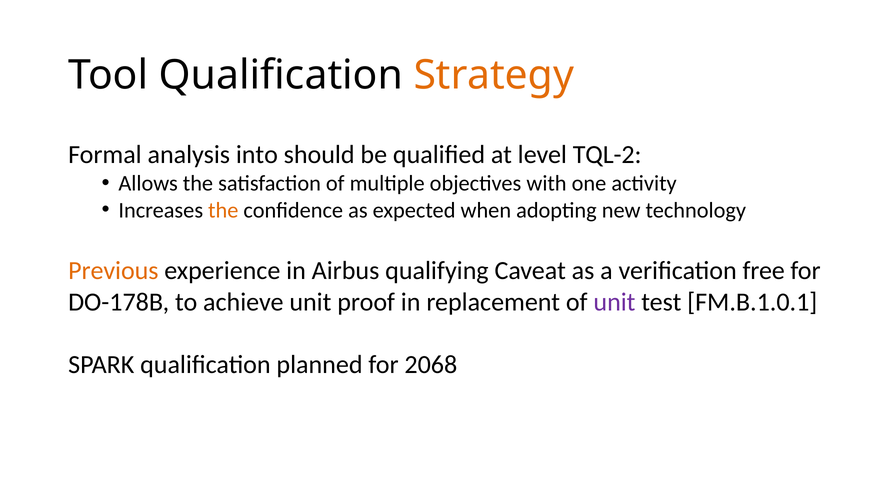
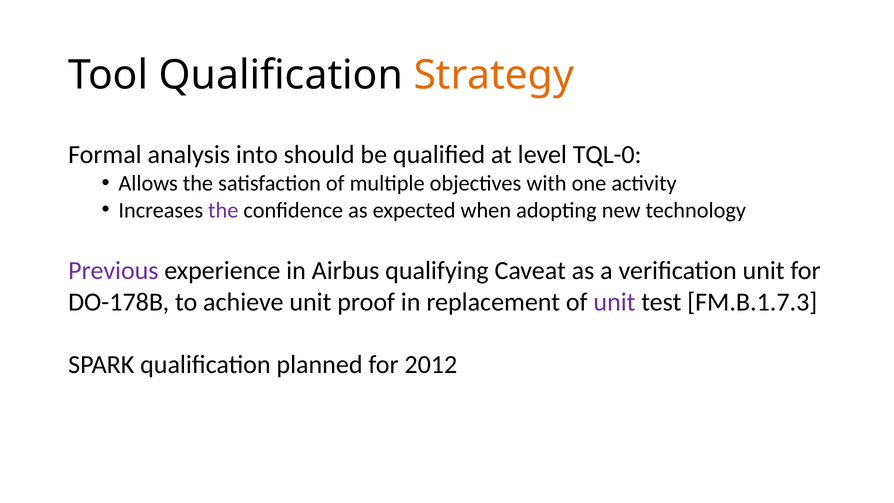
TQL-2: TQL-2 -> TQL-0
the at (223, 210) colour: orange -> purple
Previous colour: orange -> purple
verification free: free -> unit
FM.B.1.0.1: FM.B.1.0.1 -> FM.B.1.7.3
2068: 2068 -> 2012
